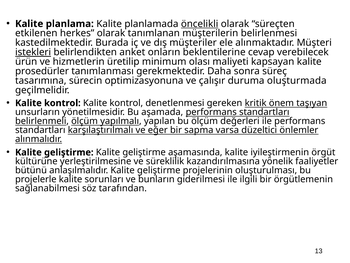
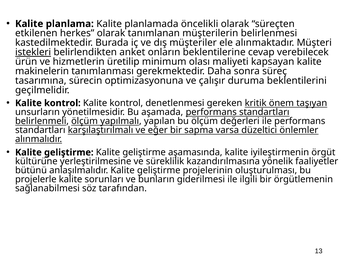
öncelikli underline: present -> none
prosedürler: prosedürler -> makinelerin
oluşturmada: oluşturmada -> beklentilerini
